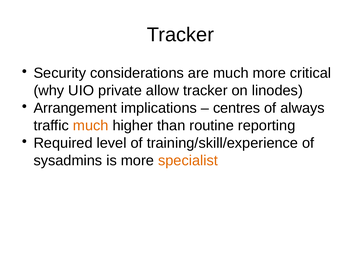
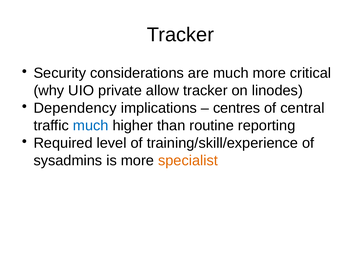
Arrangement: Arrangement -> Dependency
always: always -> central
much at (91, 126) colour: orange -> blue
